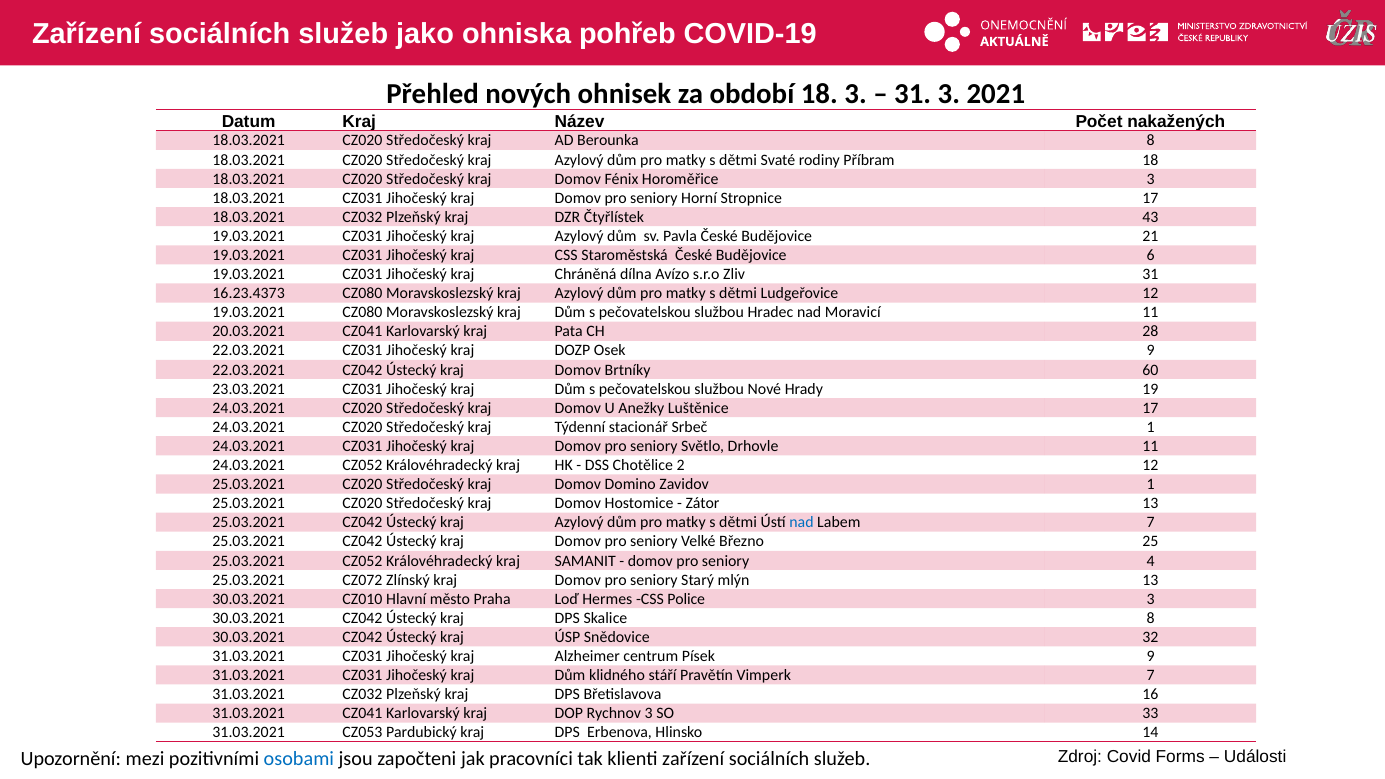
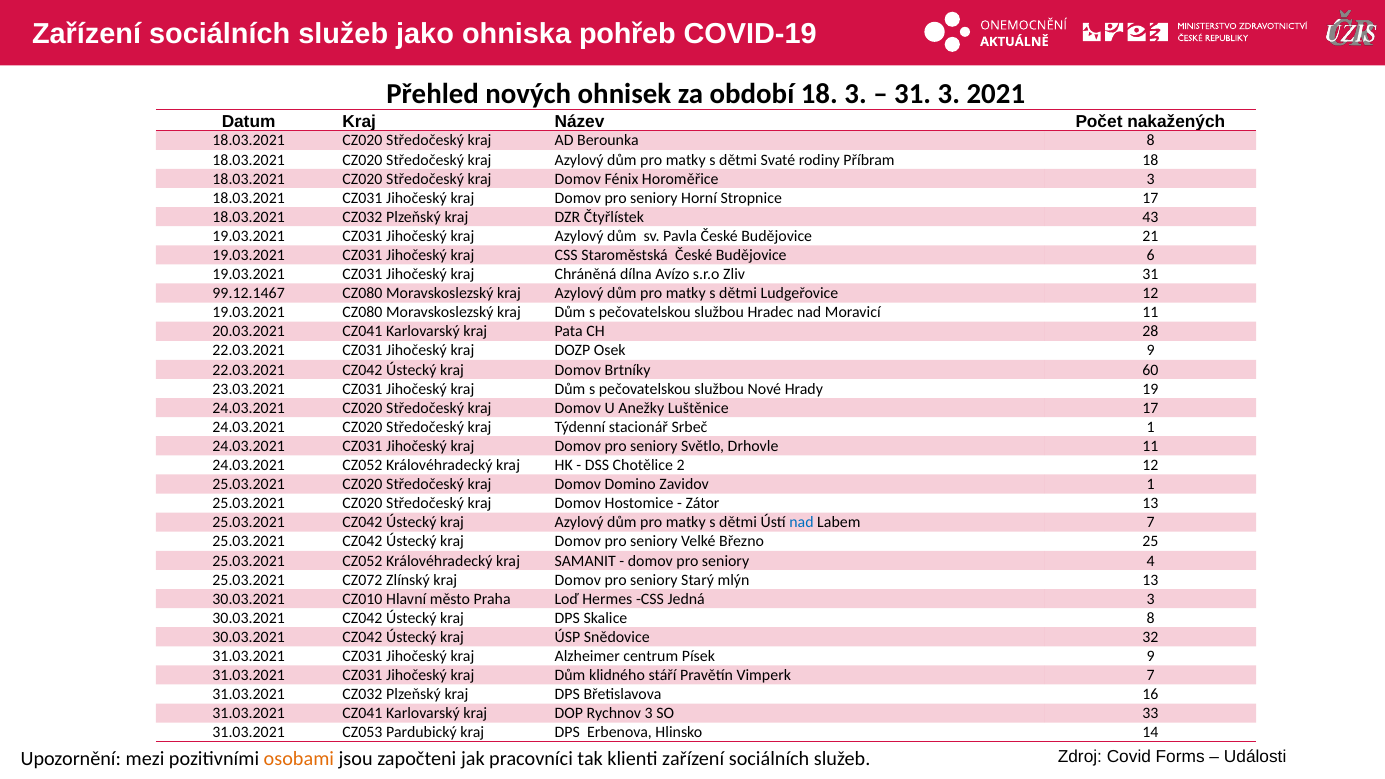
16.23.4373: 16.23.4373 -> 99.12.1467
Police: Police -> Jedná
osobami colour: blue -> orange
